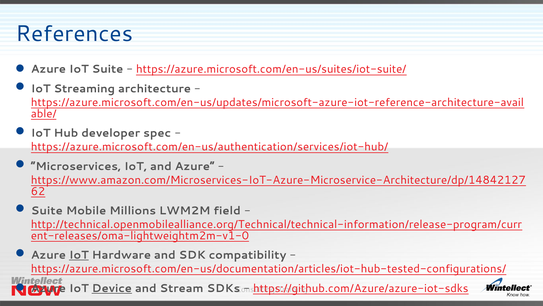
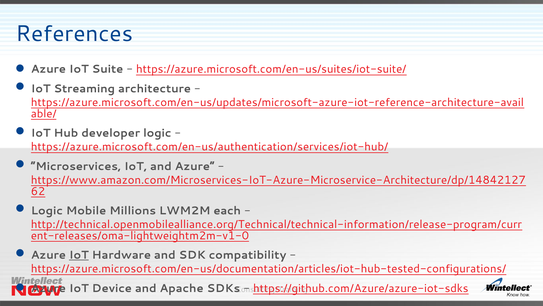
developer spec: spec -> logic
Suite at (47, 210): Suite -> Logic
field: field -> each
Device underline: present -> none
Stream: Stream -> Apache
